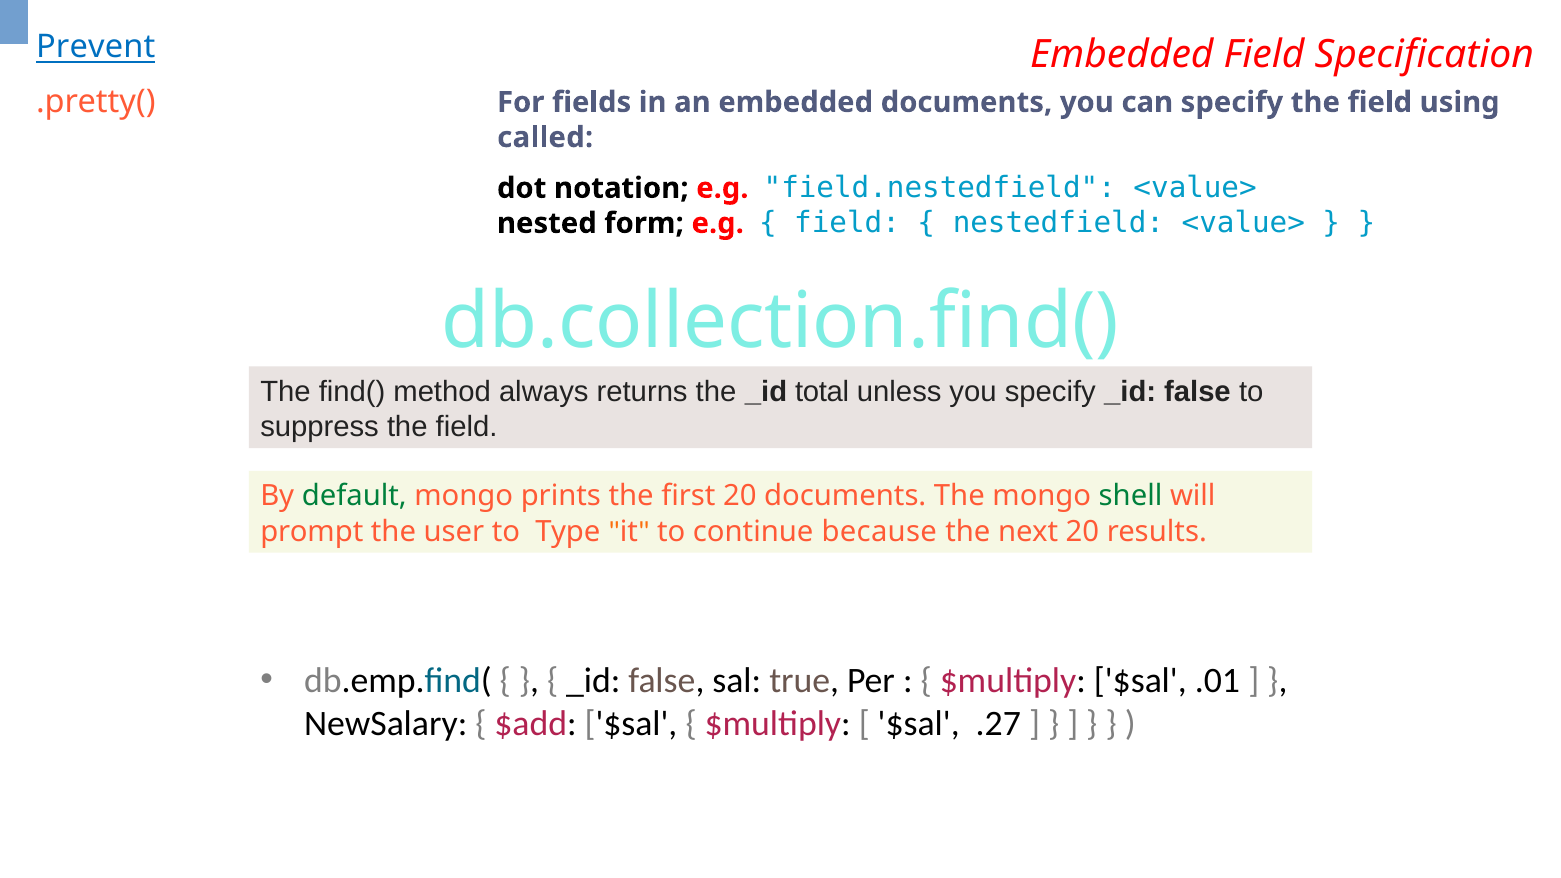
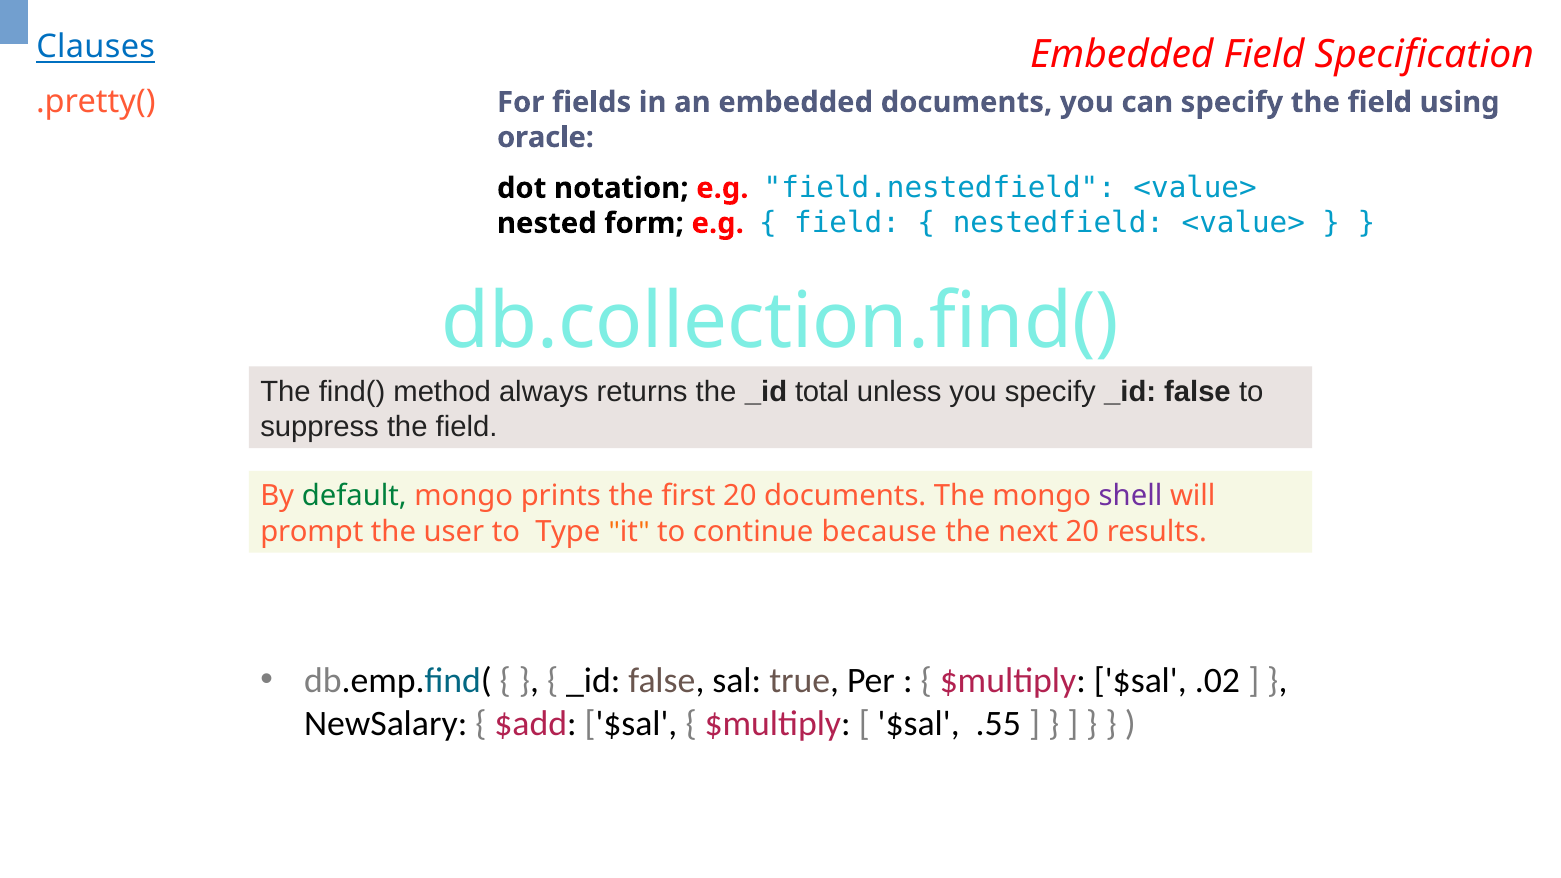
Prevent: Prevent -> Clauses
called: called -> oracle
shell colour: green -> purple
.01: .01 -> .02
.27: .27 -> .55
